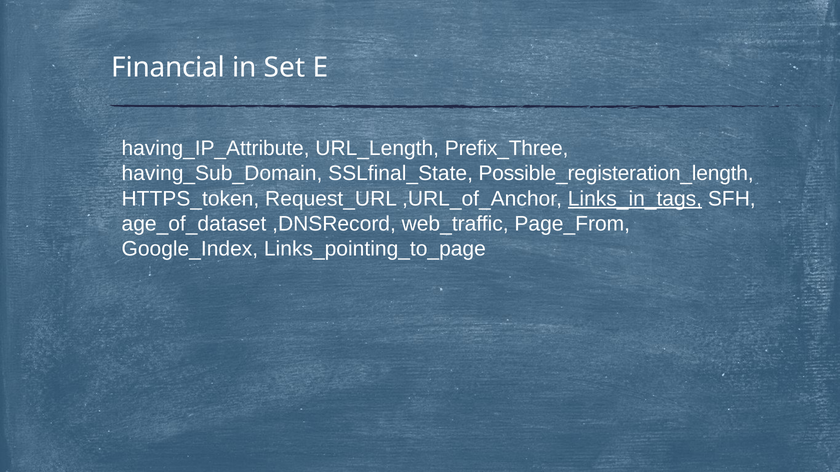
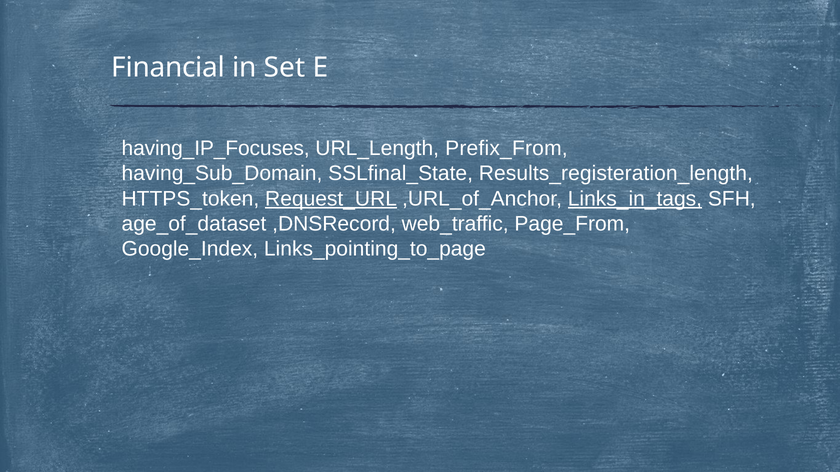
having_IP_Attribute: having_IP_Attribute -> having_IP_Focuses
Prefix_Three: Prefix_Three -> Prefix_From
Possible_registeration_length: Possible_registeration_length -> Results_registeration_length
Request_URL underline: none -> present
